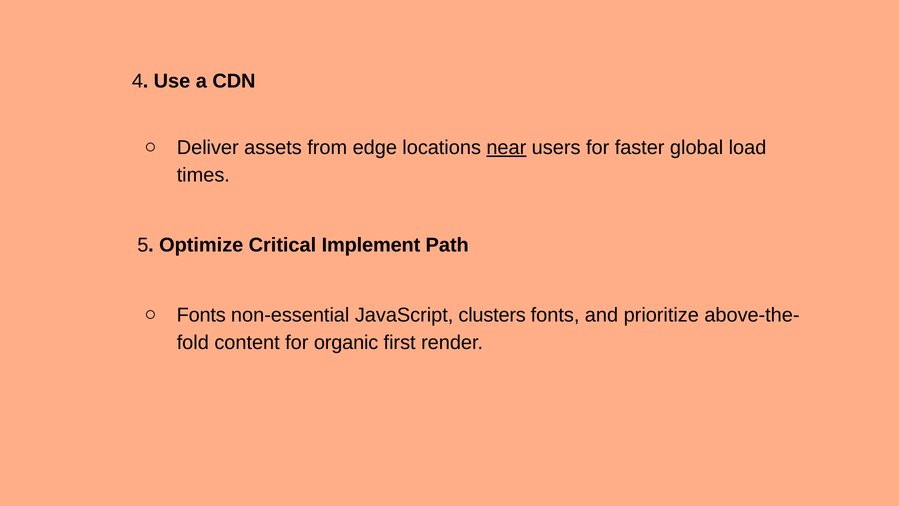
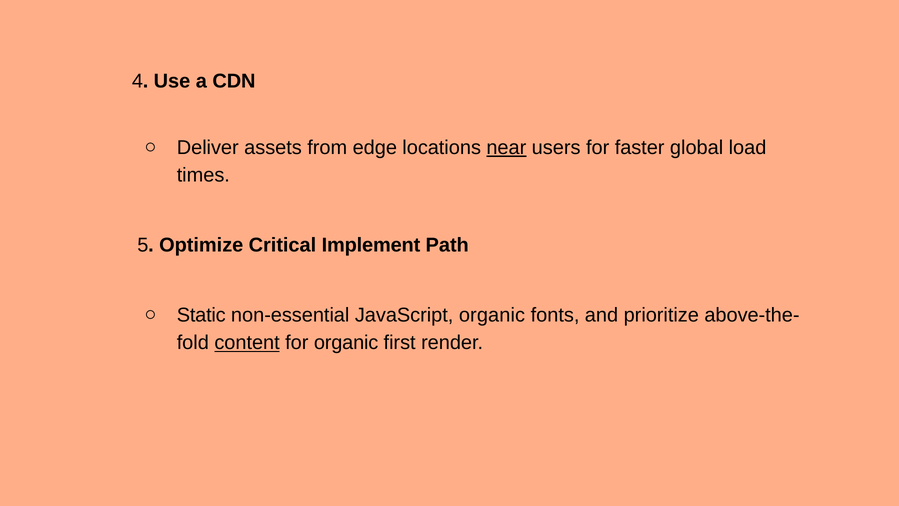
Fonts at (201, 315): Fonts -> Static
JavaScript clusters: clusters -> organic
content underline: none -> present
